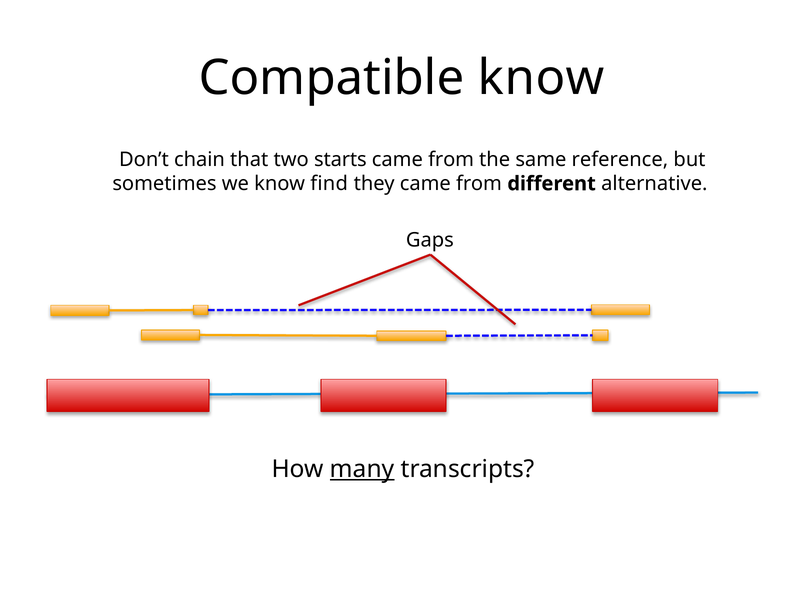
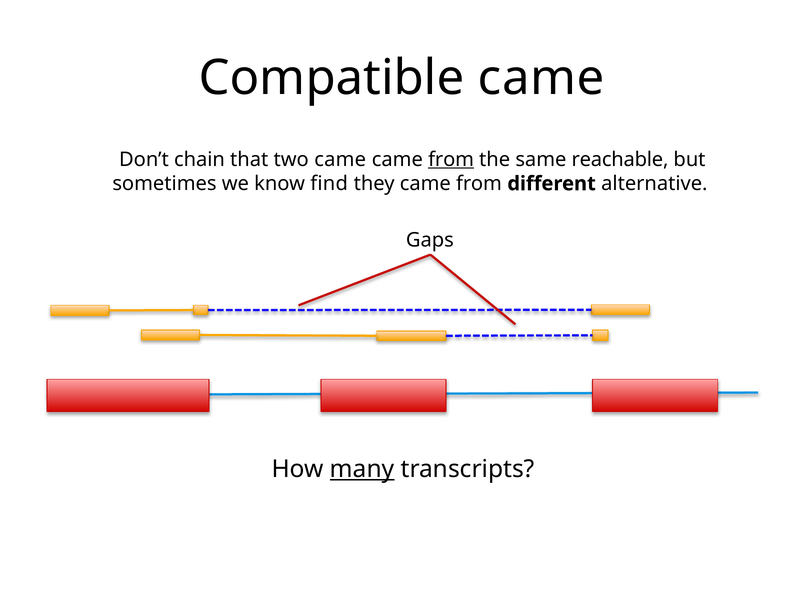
Compatible know: know -> came
two starts: starts -> came
from at (451, 159) underline: none -> present
reference: reference -> reachable
